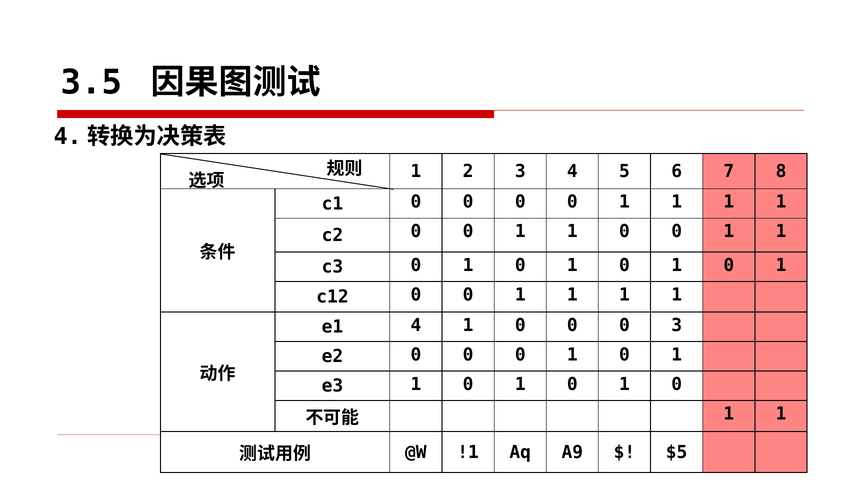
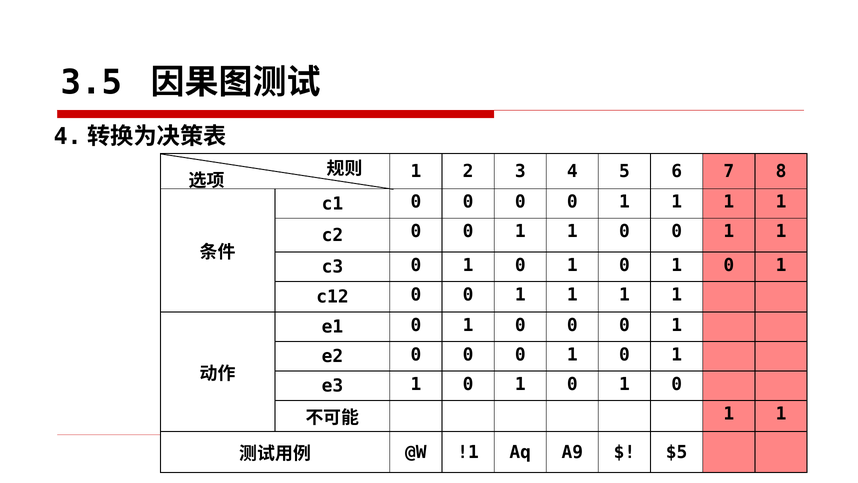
e1 4: 4 -> 0
3 at (677, 325): 3 -> 1
